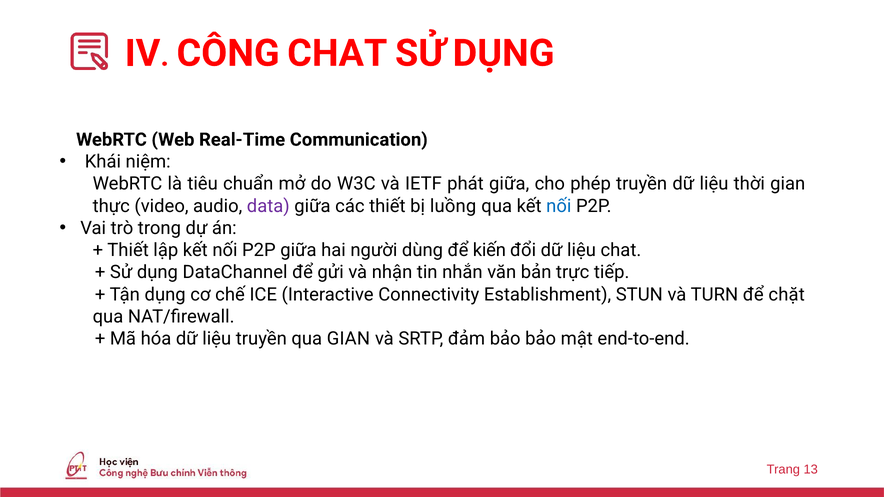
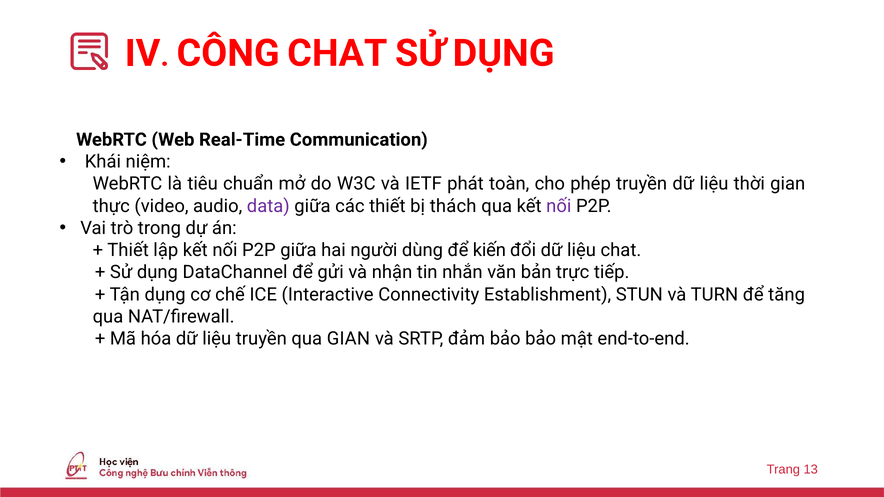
phát giữa: giữa -> toàn
luồng: luồng -> thách
nối at (559, 206) colour: blue -> purple
chặt: chặt -> tăng
